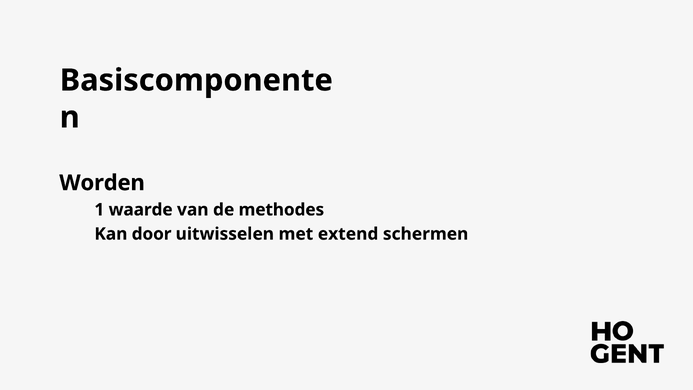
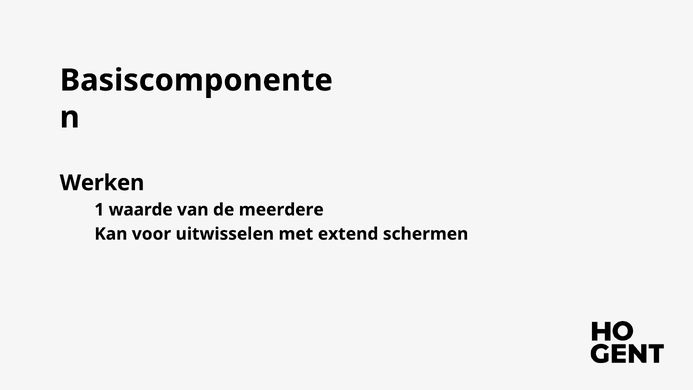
Worden: Worden -> Werken
methodes: methodes -> meerdere
door: door -> voor
